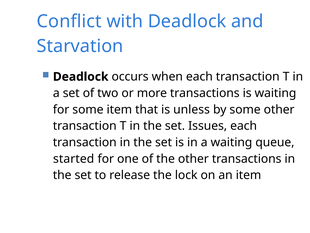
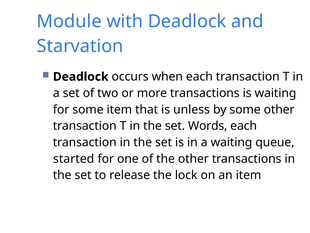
Conflict: Conflict -> Module
Issues: Issues -> Words
